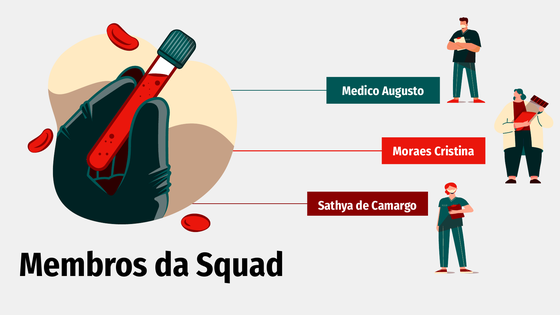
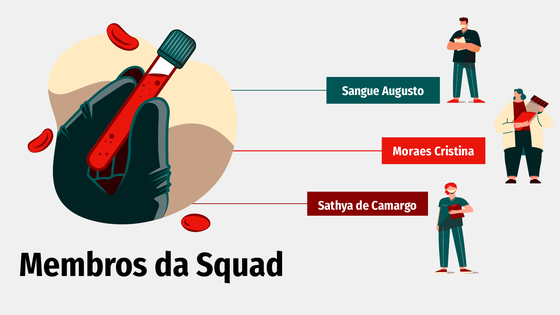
Medico: Medico -> Sangue
